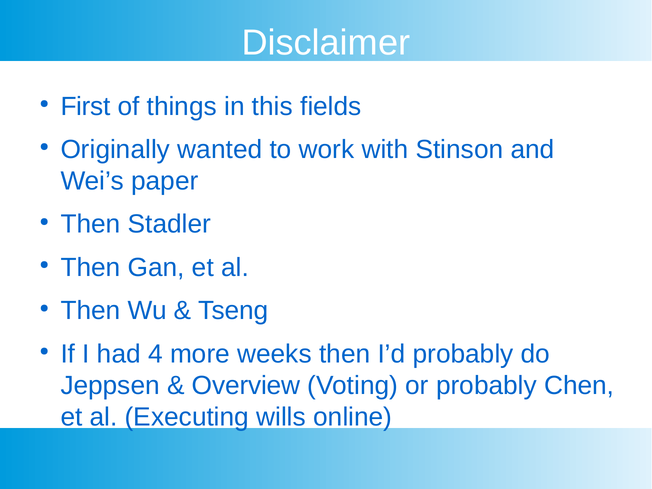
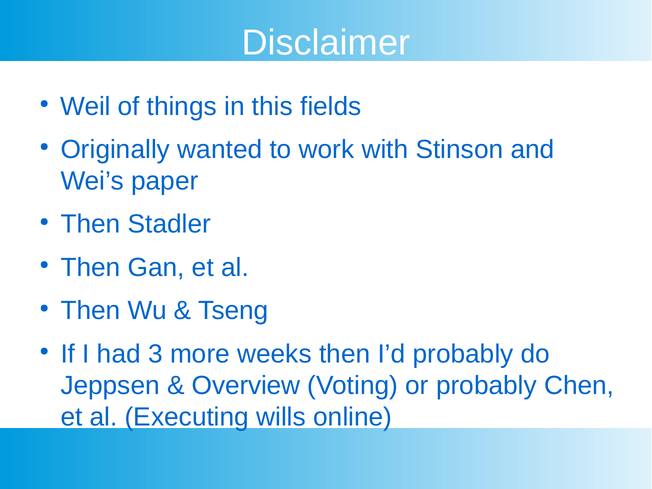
First: First -> Weil
4: 4 -> 3
